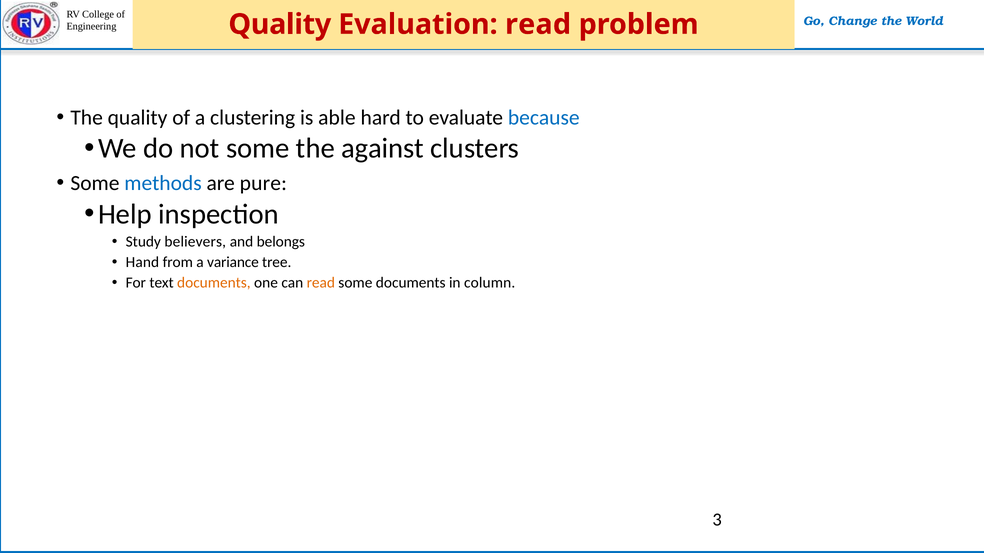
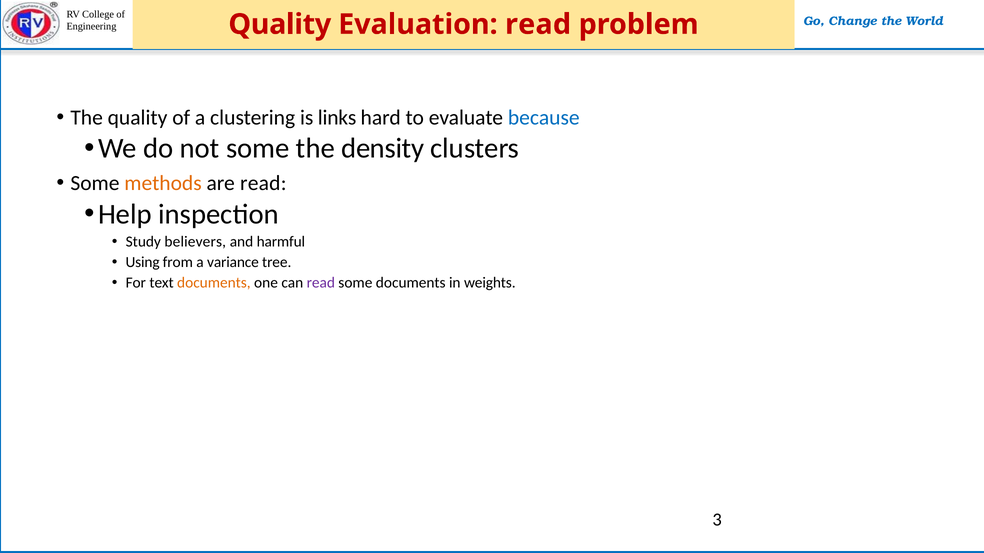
able: able -> links
against: against -> density
methods colour: blue -> orange
are pure: pure -> read
belongs: belongs -> harmful
Hand: Hand -> Using
read at (321, 283) colour: orange -> purple
column: column -> weights
